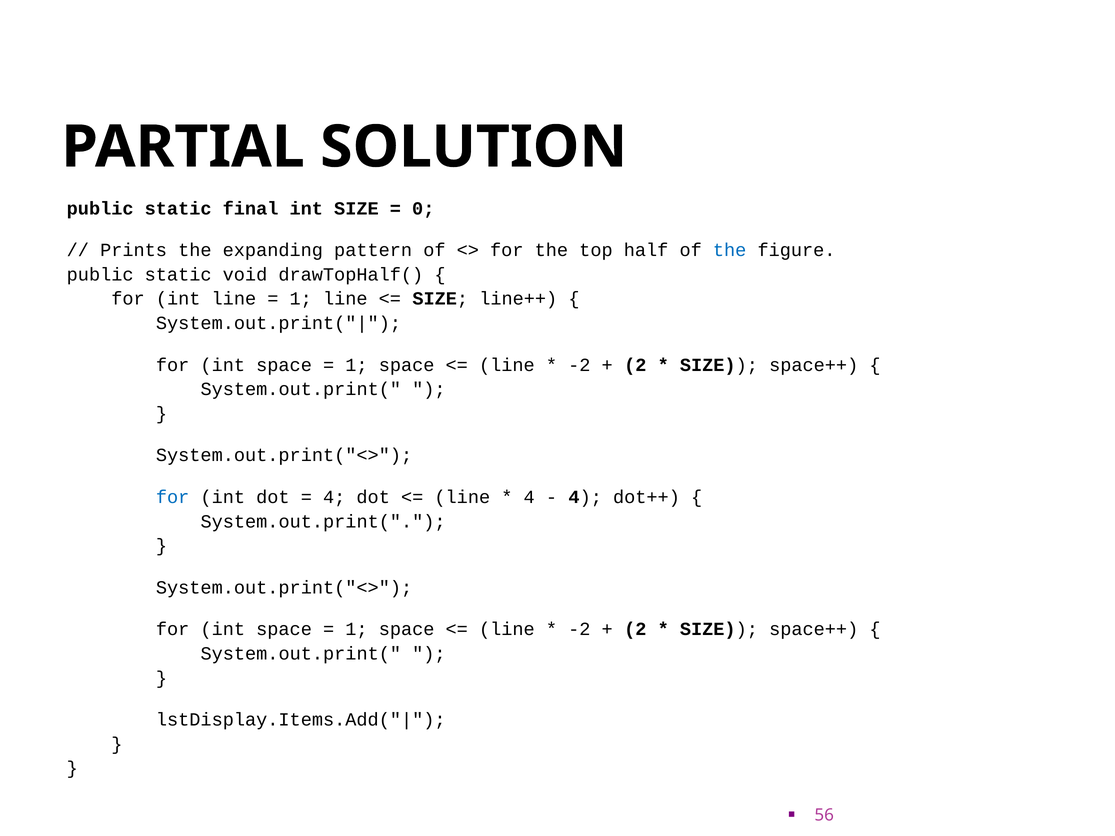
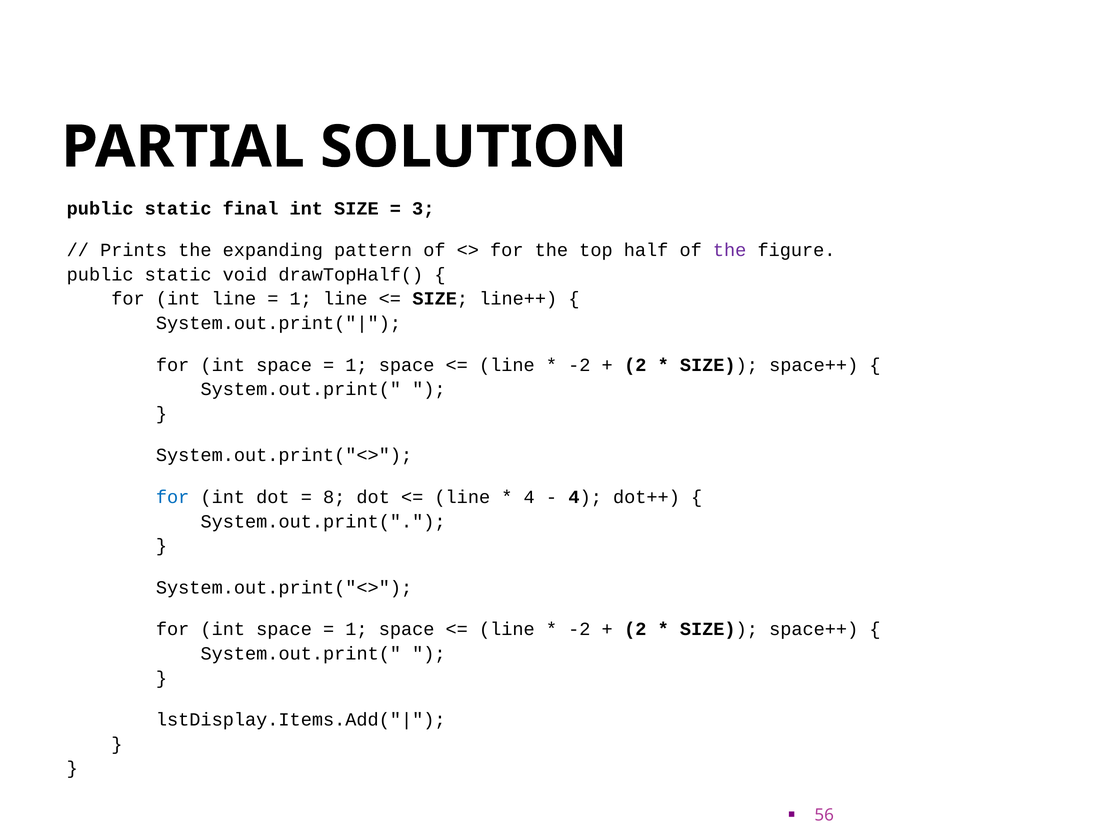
0: 0 -> 3
the at (730, 250) colour: blue -> purple
4 at (334, 497): 4 -> 8
